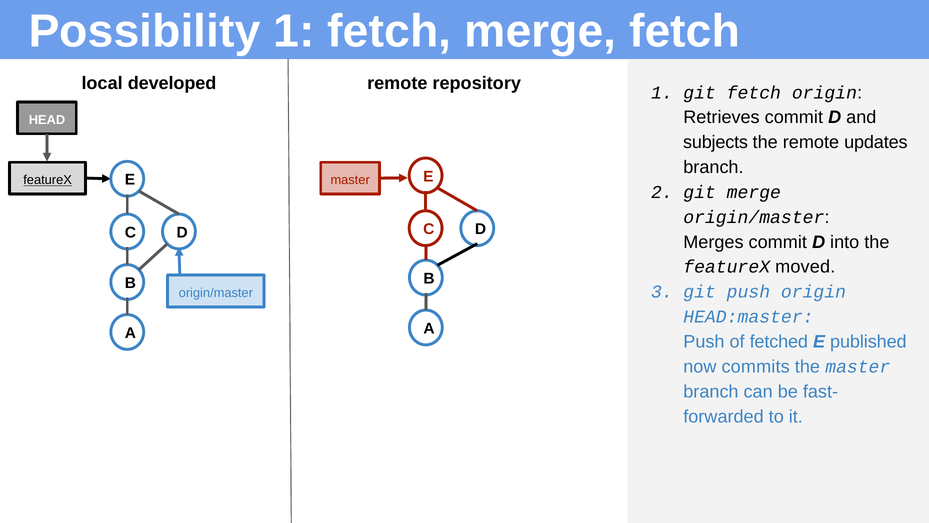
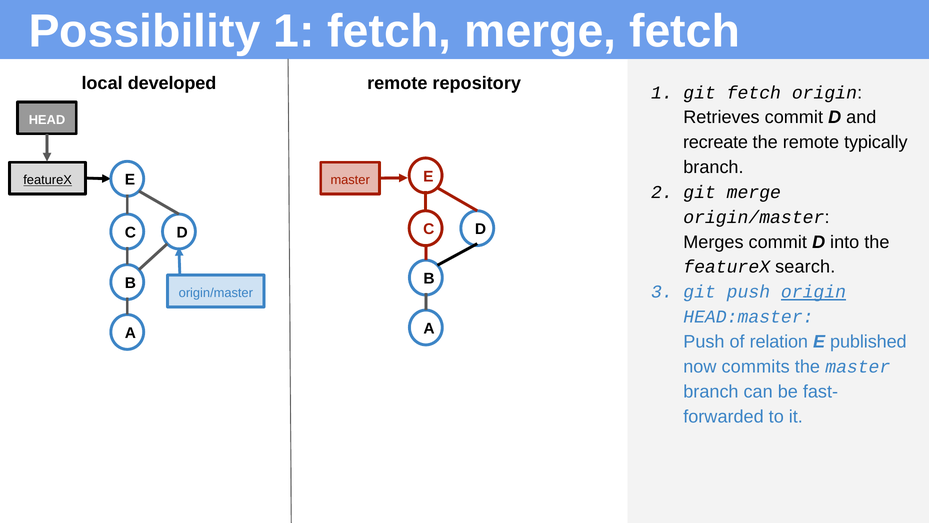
subjects: subjects -> recreate
updates: updates -> typically
moved: moved -> search
origin at (813, 292) underline: none -> present
fetched: fetched -> relation
